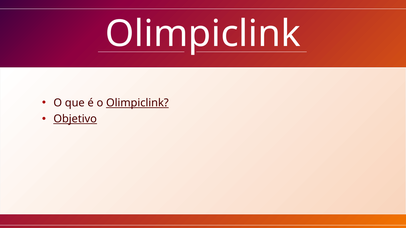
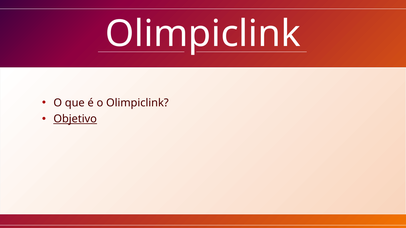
Olimpiclink at (137, 103) underline: present -> none
